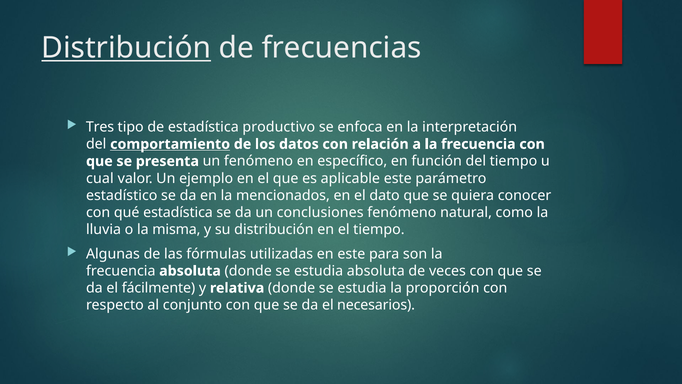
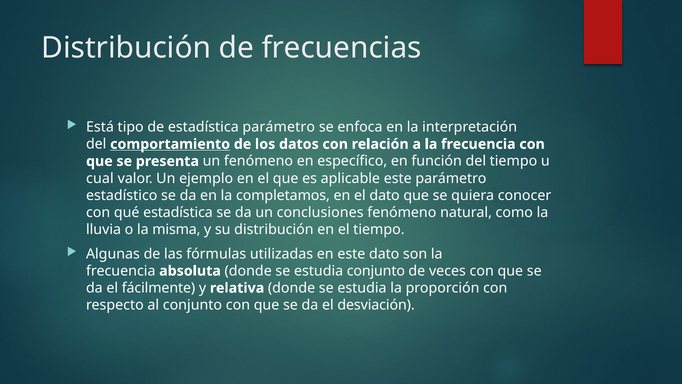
Distribución at (126, 48) underline: present -> none
Tres: Tres -> Está
estadística productivo: productivo -> parámetro
mencionados: mencionados -> completamos
este para: para -> dato
estudia absoluta: absoluta -> conjunto
necesarios: necesarios -> desviación
